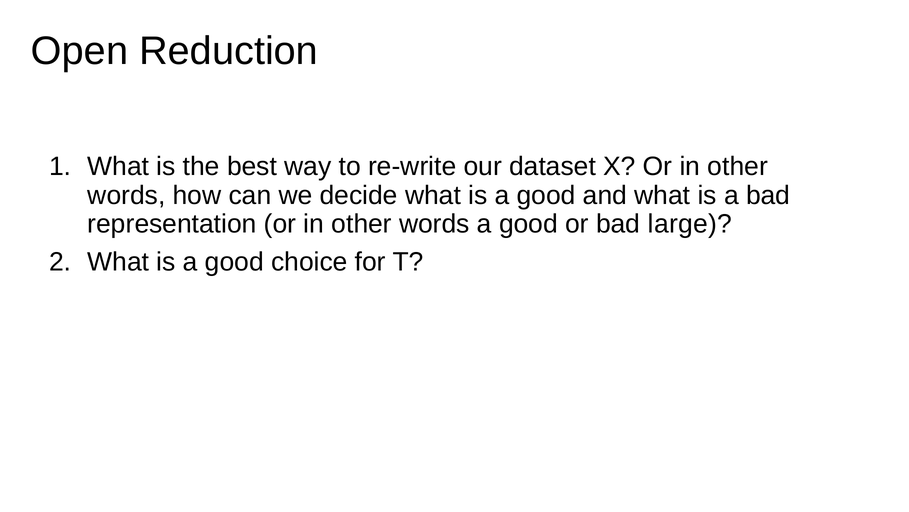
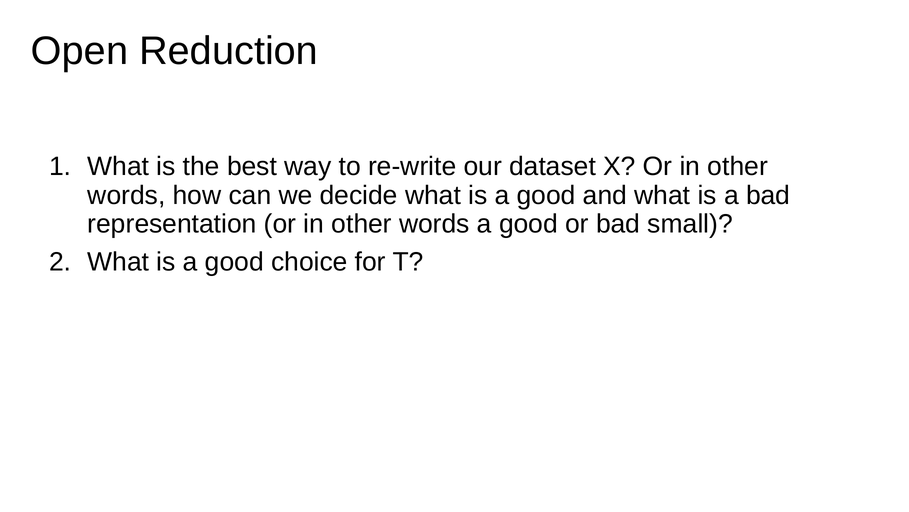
large: large -> small
